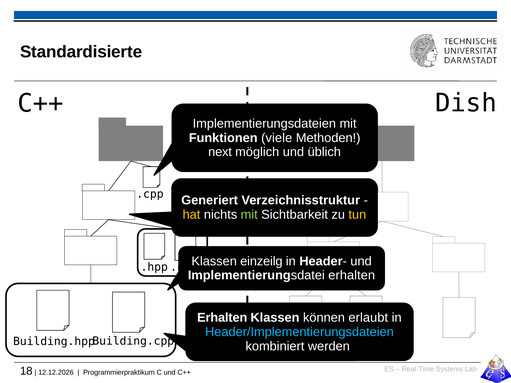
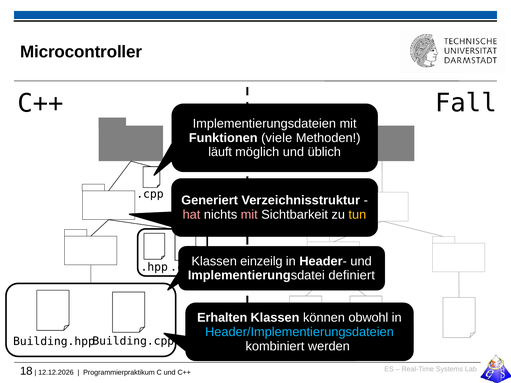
Standardisierte: Standardisierte -> Microcontroller
Dish: Dish -> Fall
next: next -> läuft
hat colour: yellow -> pink
mit at (249, 215) colour: light green -> pink
Implementierungsdatei erhalten: erhalten -> definiert
erlaubt: erlaubt -> obwohl
